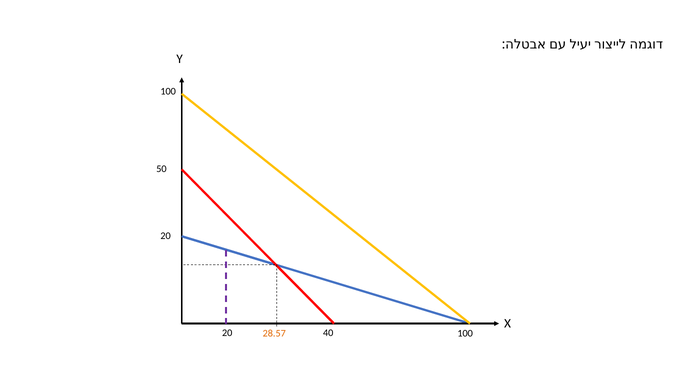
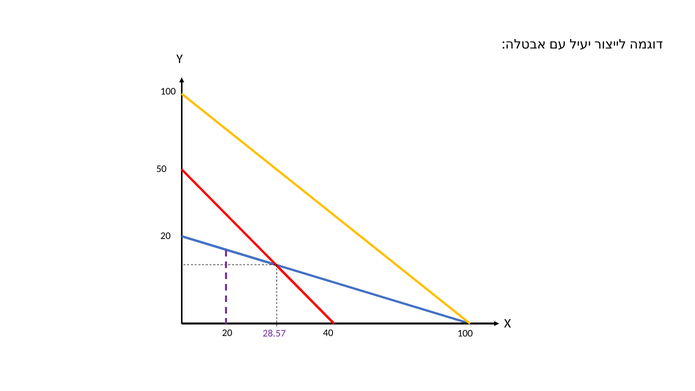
28.57 colour: orange -> purple
